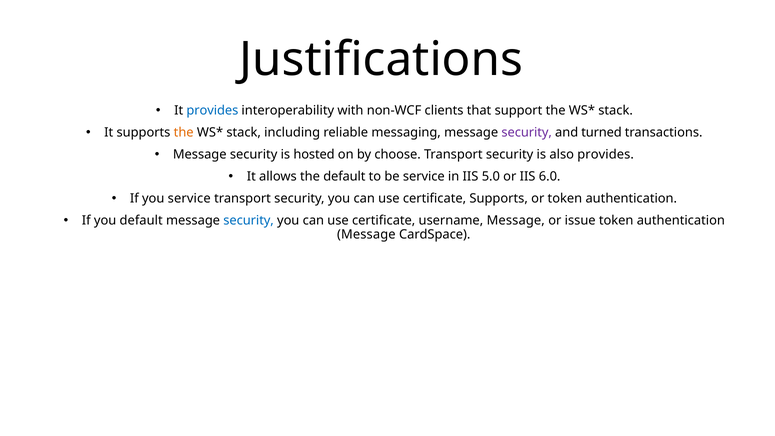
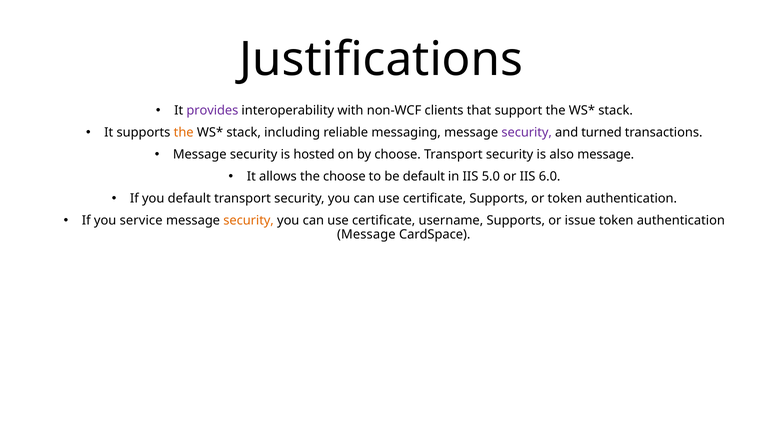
provides at (212, 110) colour: blue -> purple
also provides: provides -> message
the default: default -> choose
be service: service -> default
you service: service -> default
you default: default -> service
security at (249, 220) colour: blue -> orange
username Message: Message -> Supports
